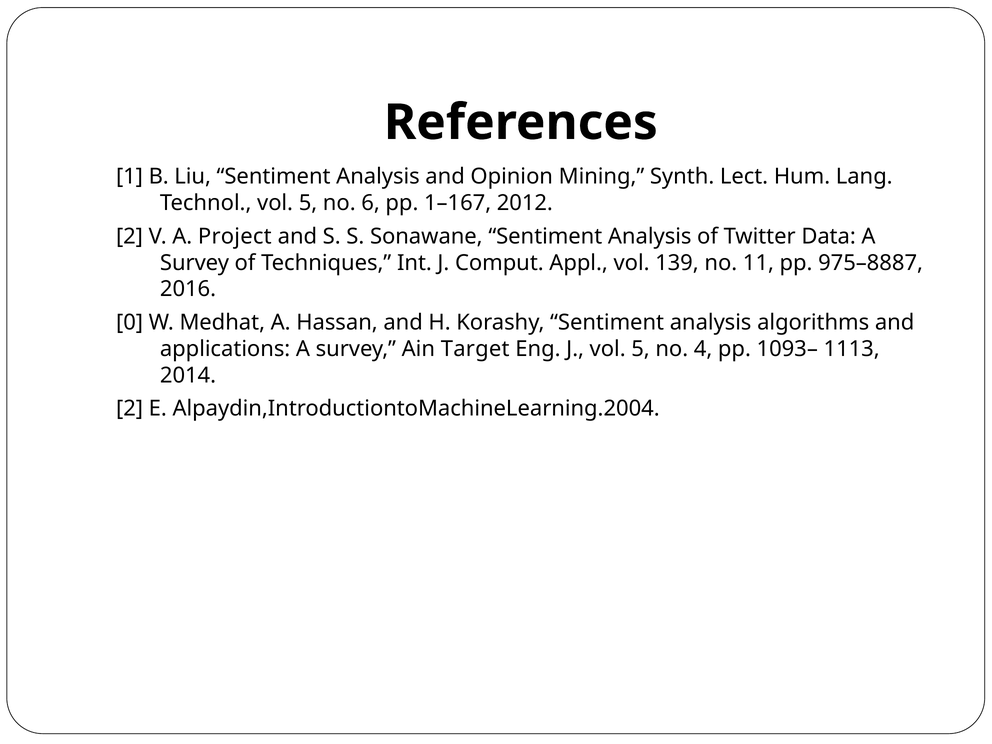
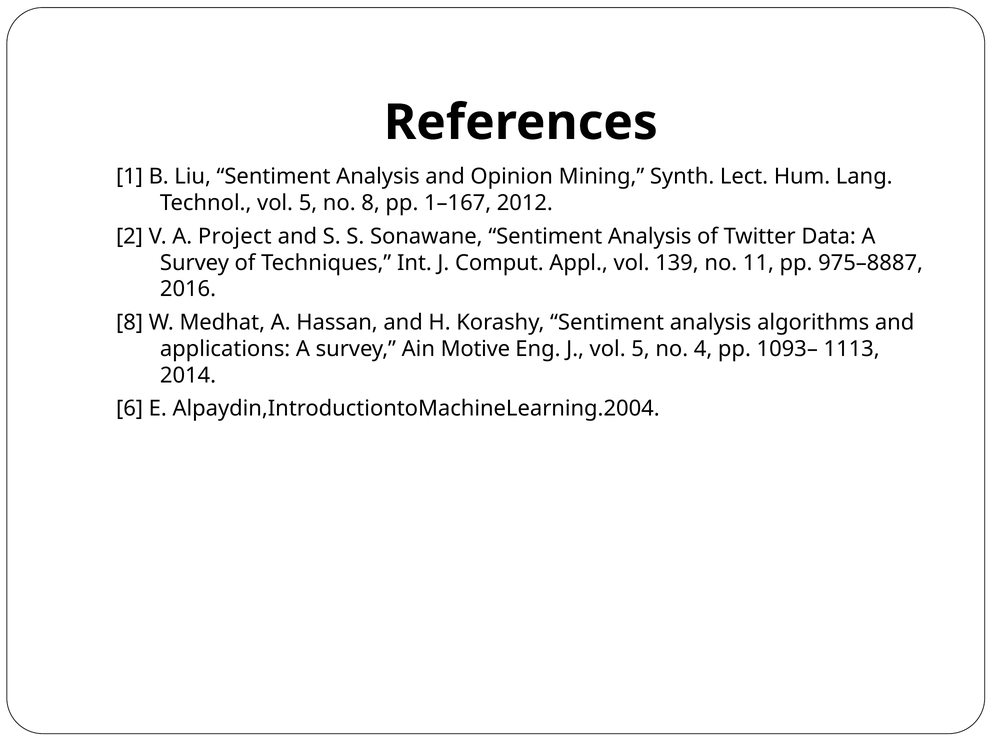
no 6: 6 -> 8
0 at (130, 322): 0 -> 8
Target: Target -> Motive
2 at (130, 409): 2 -> 6
